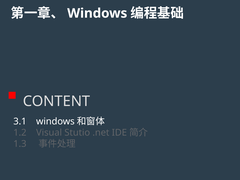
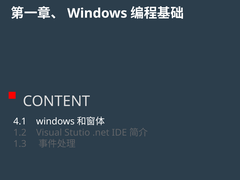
3.1: 3.1 -> 4.1
